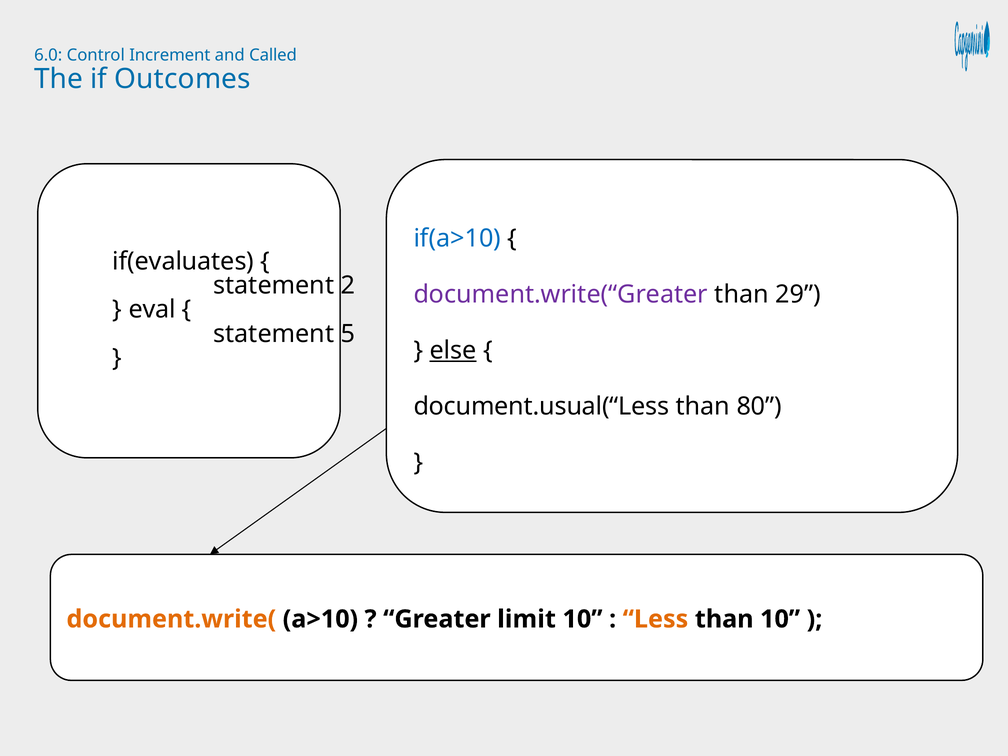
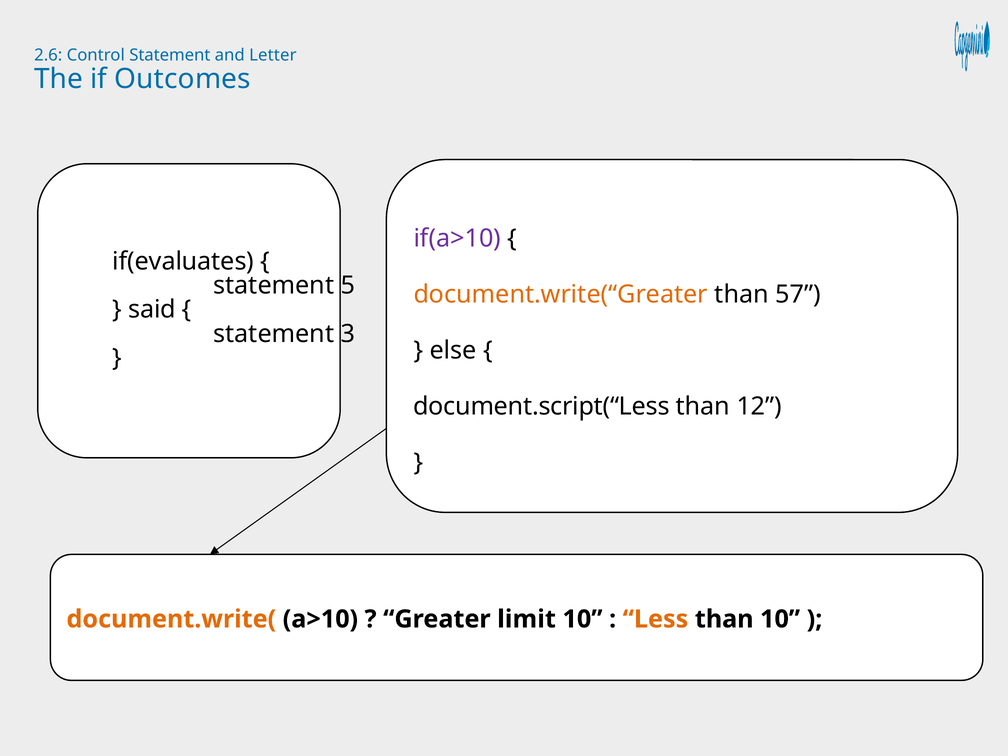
6.0: 6.0 -> 2.6
Control Increment: Increment -> Statement
Called: Called -> Letter
if(a>10 colour: blue -> purple
2: 2 -> 5
document.write(“Greater colour: purple -> orange
29: 29 -> 57
eval: eval -> said
5: 5 -> 3
else underline: present -> none
document.usual(“Less: document.usual(“Less -> document.script(“Less
80: 80 -> 12
